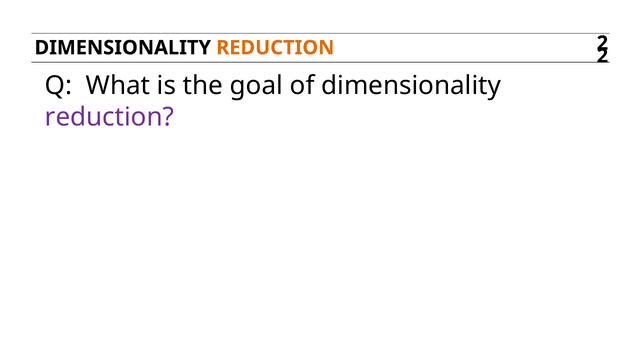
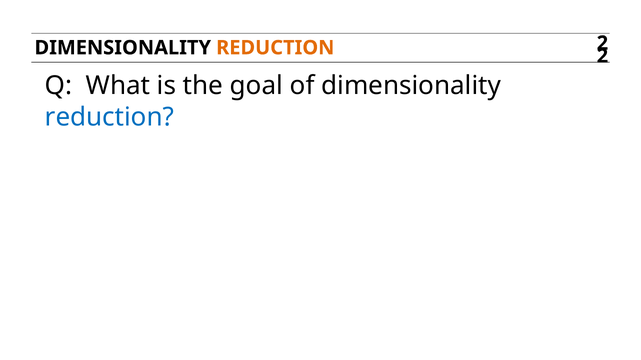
reduction at (109, 117) colour: purple -> blue
